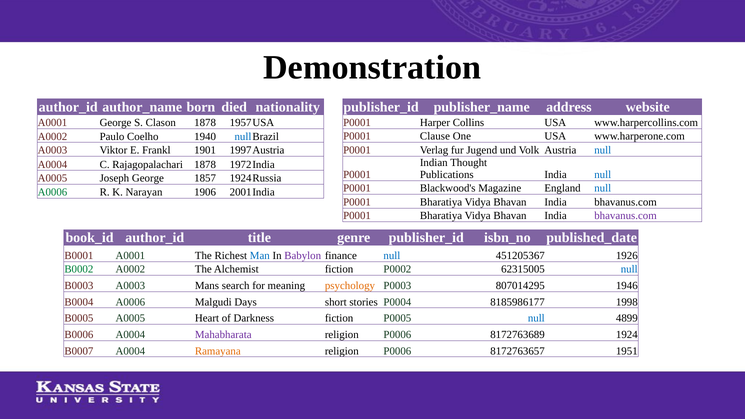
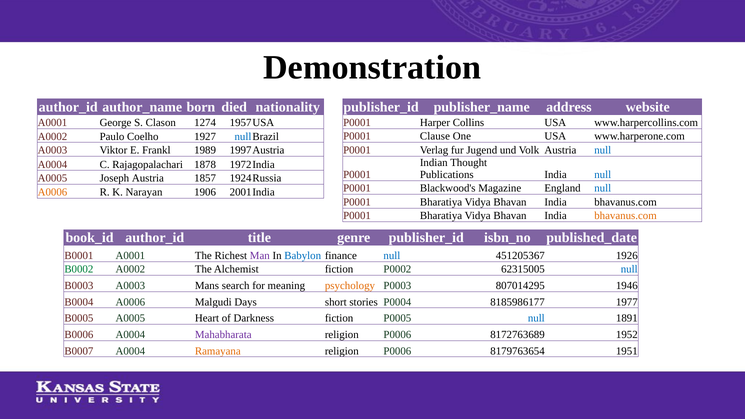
Clason 1878: 1878 -> 1274
1940: 1940 -> 1927
1901: 1901 -> 1989
Joseph George: George -> Austria
A0006 at (52, 192) colour: green -> orange
bhavanus.com at (626, 216) colour: purple -> orange
Man colour: blue -> purple
Babylon colour: purple -> blue
1998: 1998 -> 1977
4899: 4899 -> 1891
1924: 1924 -> 1952
8172763657: 8172763657 -> 8179763654
